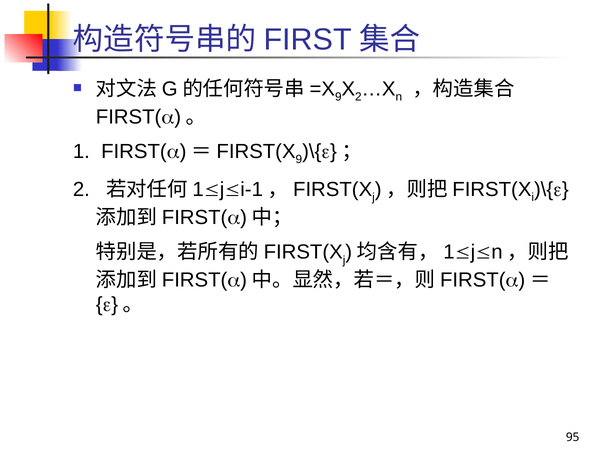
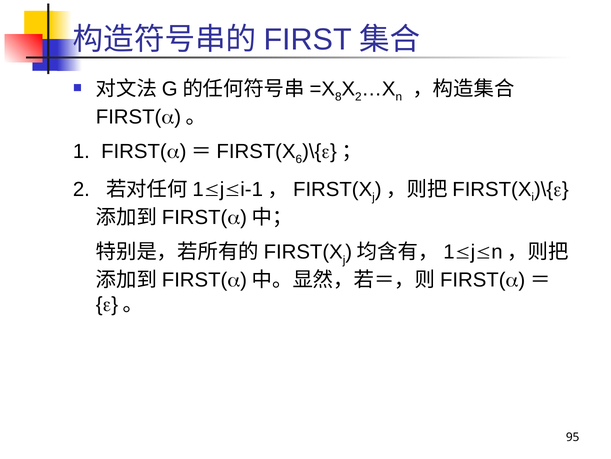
9 at (338, 97): 9 -> 8
9 at (299, 159): 9 -> 6
